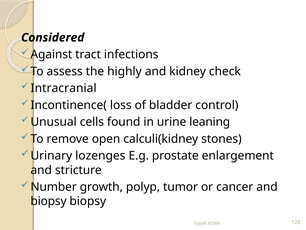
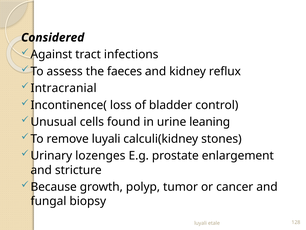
highly: highly -> faeces
check: check -> reflux
remove open: open -> luyali
Number: Number -> Because
biopsy at (49, 201): biopsy -> fungal
